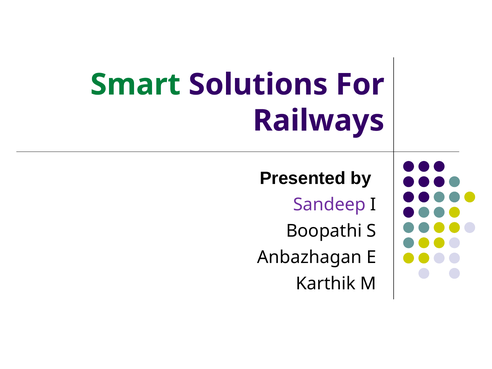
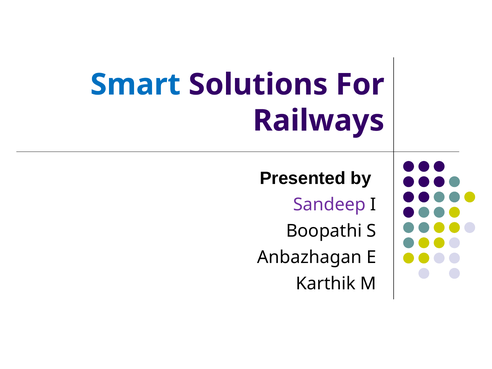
Smart colour: green -> blue
